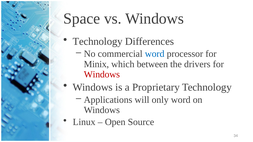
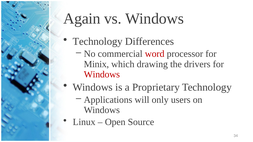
Space: Space -> Again
word at (155, 54) colour: blue -> red
between: between -> drawing
only word: word -> users
